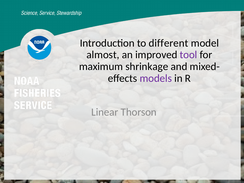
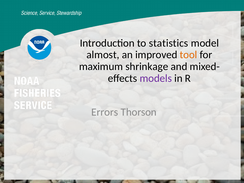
different: different -> statistics
tool colour: purple -> orange
Linear: Linear -> Errors
